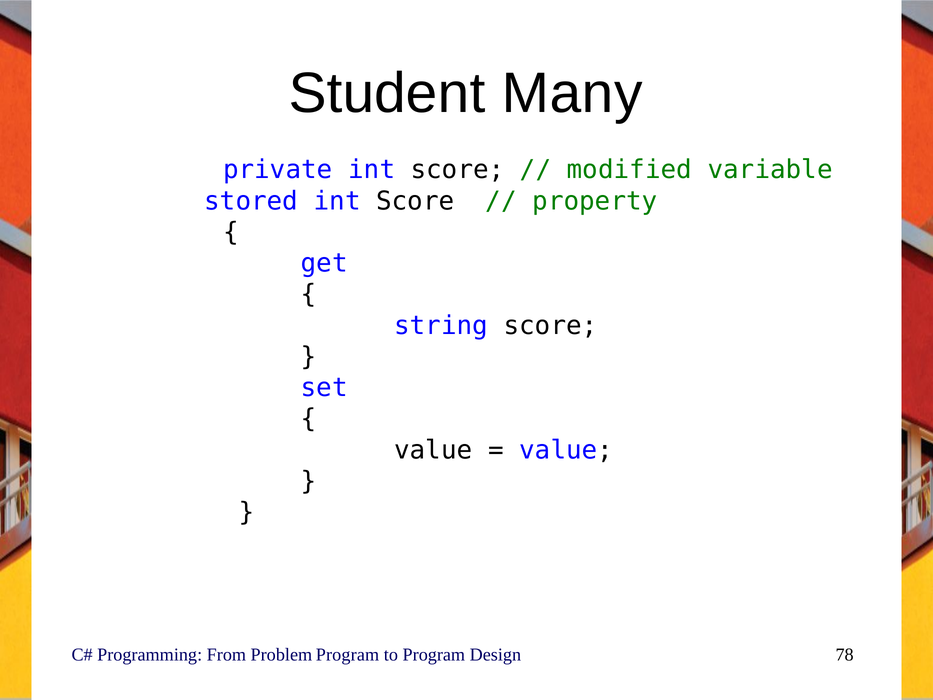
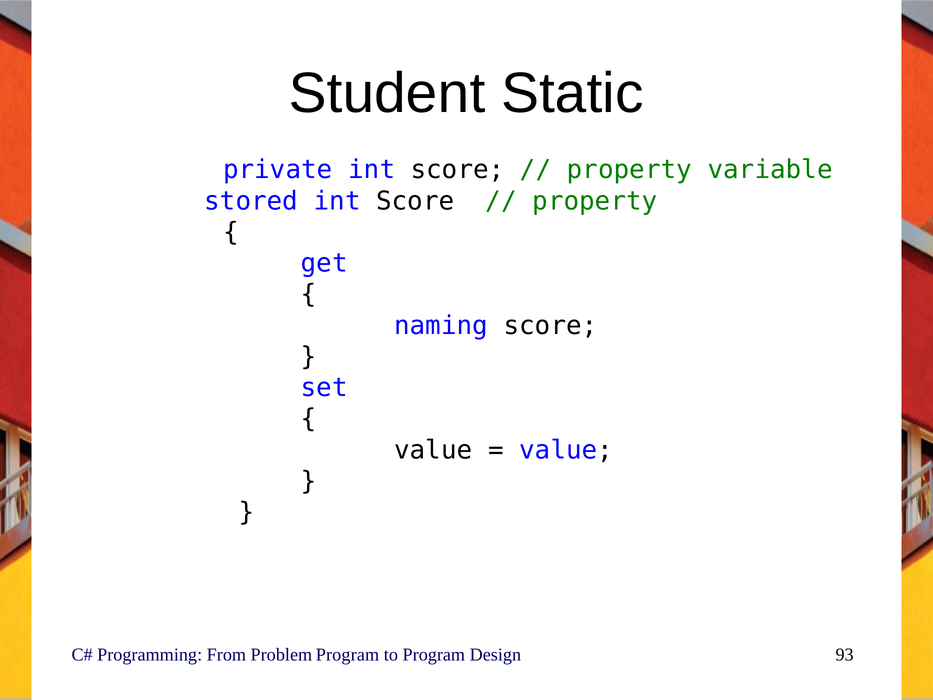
Many: Many -> Static
modified at (629, 170): modified -> property
string: string -> naming
78: 78 -> 93
